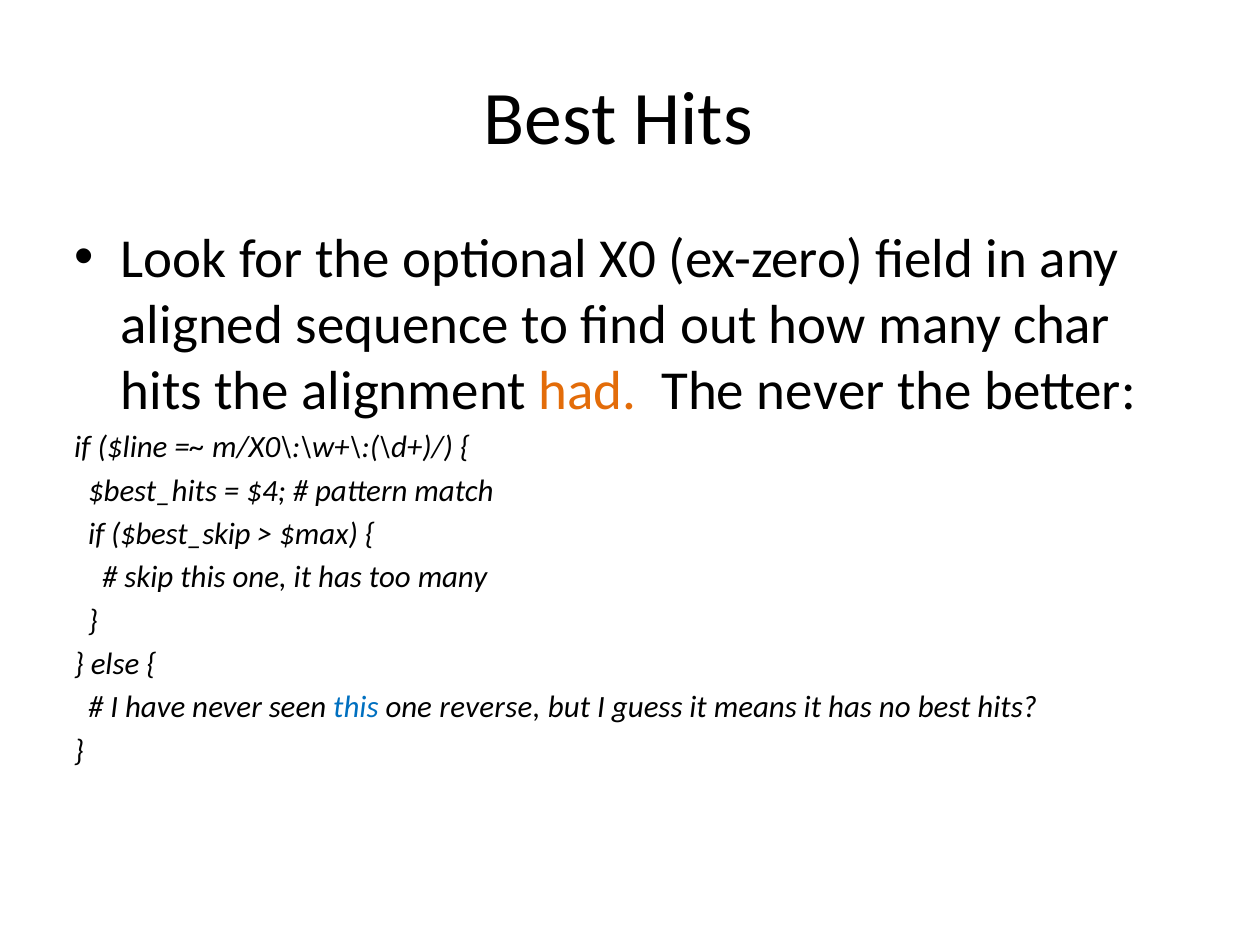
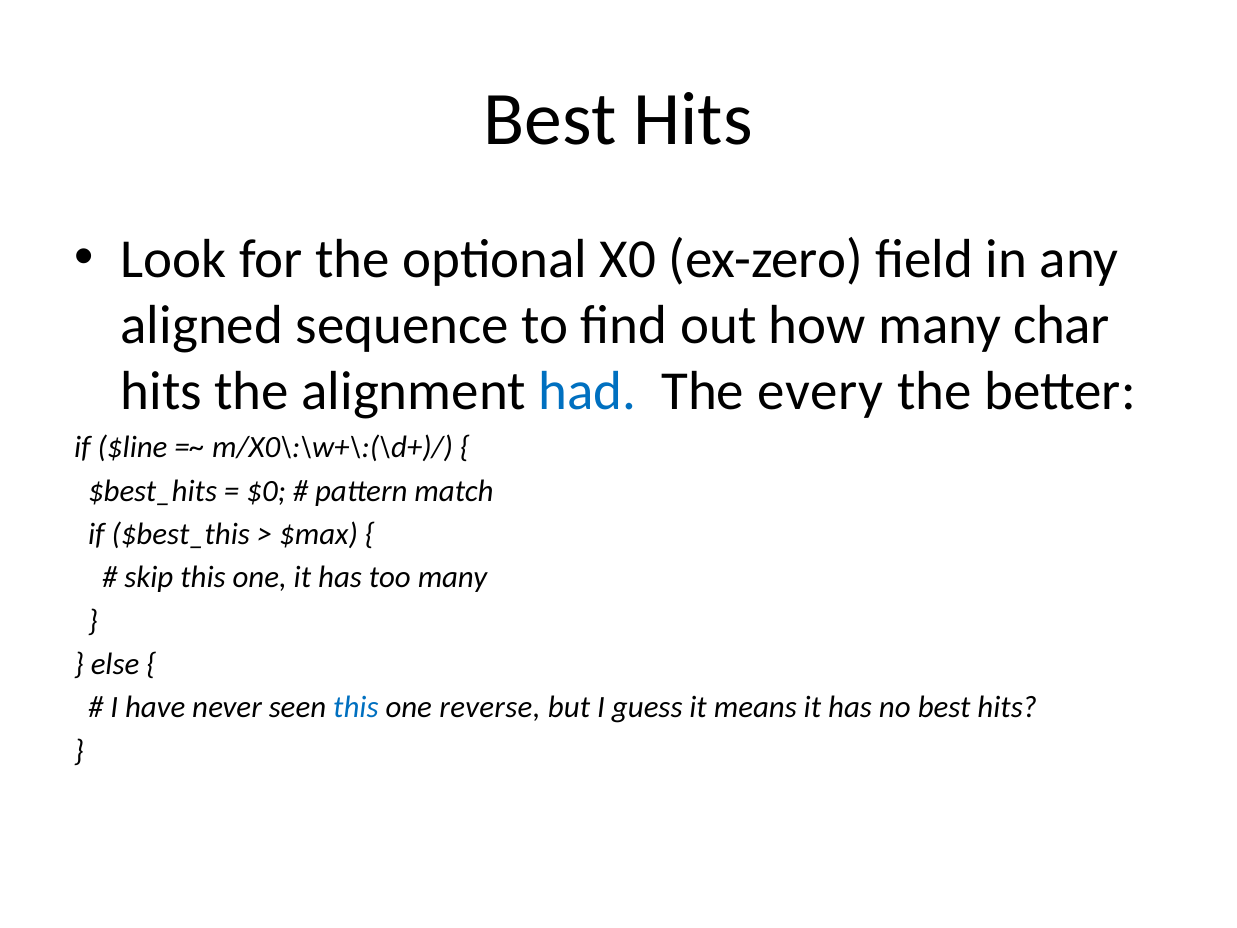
had colour: orange -> blue
The never: never -> every
$4: $4 -> $0
$best_skip: $best_skip -> $best_this
